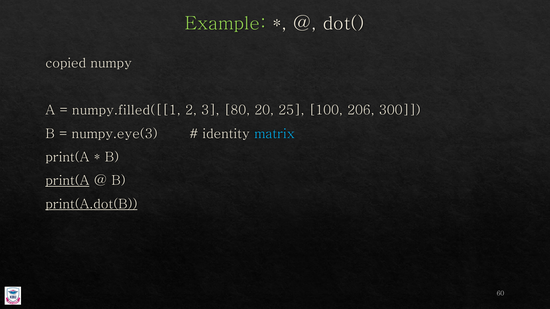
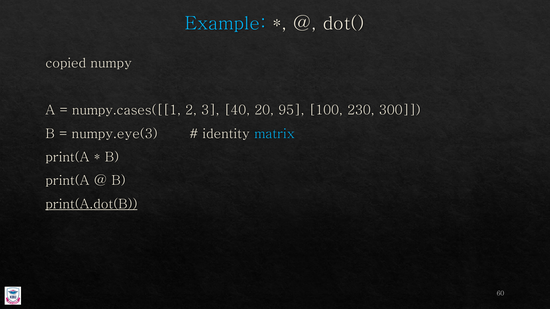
Example colour: light green -> light blue
numpy.filled([[1: numpy.filled([[1 -> numpy.cases([[1
80: 80 -> 40
25: 25 -> 95
206: 206 -> 230
print(A at (67, 181) underline: present -> none
